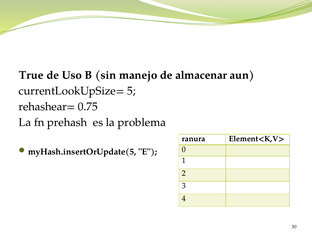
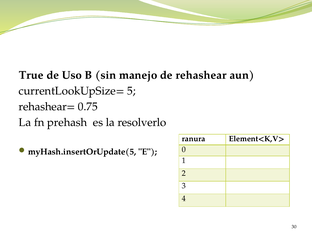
almacenar: almacenar -> rehashear
problema: problema -> resolverlo
